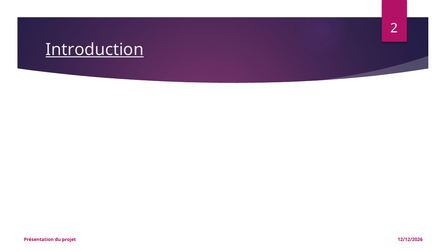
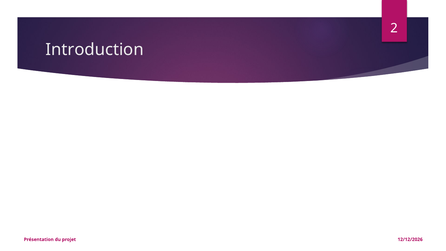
Introduction underline: present -> none
